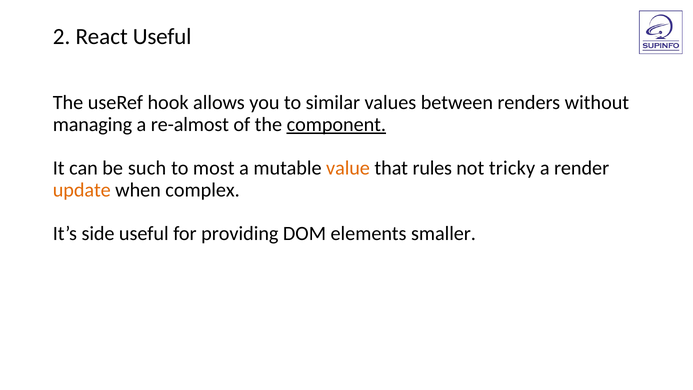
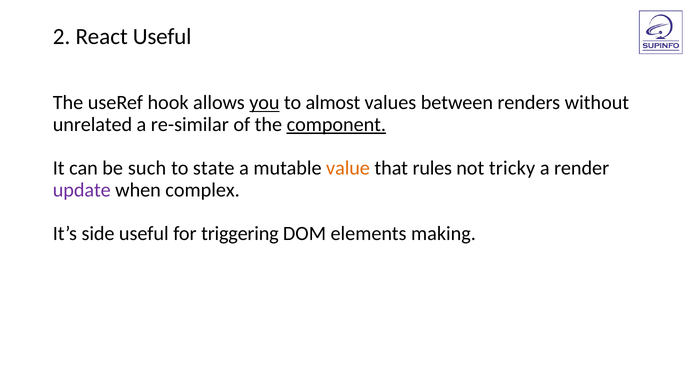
you underline: none -> present
similar: similar -> almost
managing: managing -> unrelated
re-almost: re-almost -> re-similar
most: most -> state
update colour: orange -> purple
providing: providing -> triggering
smaller: smaller -> making
